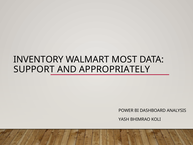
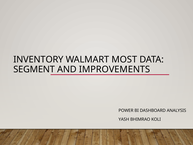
SUPPORT: SUPPORT -> SEGMENT
APPROPRIATELY: APPROPRIATELY -> IMPROVEMENTS
